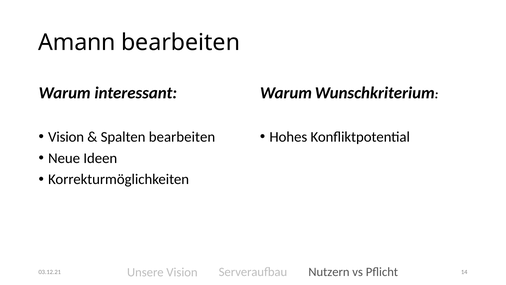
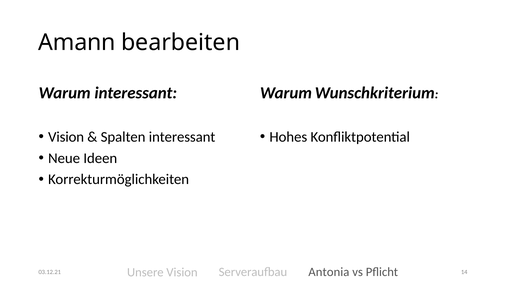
Spalten bearbeiten: bearbeiten -> interessant
Nutzern: Nutzern -> Antonia
